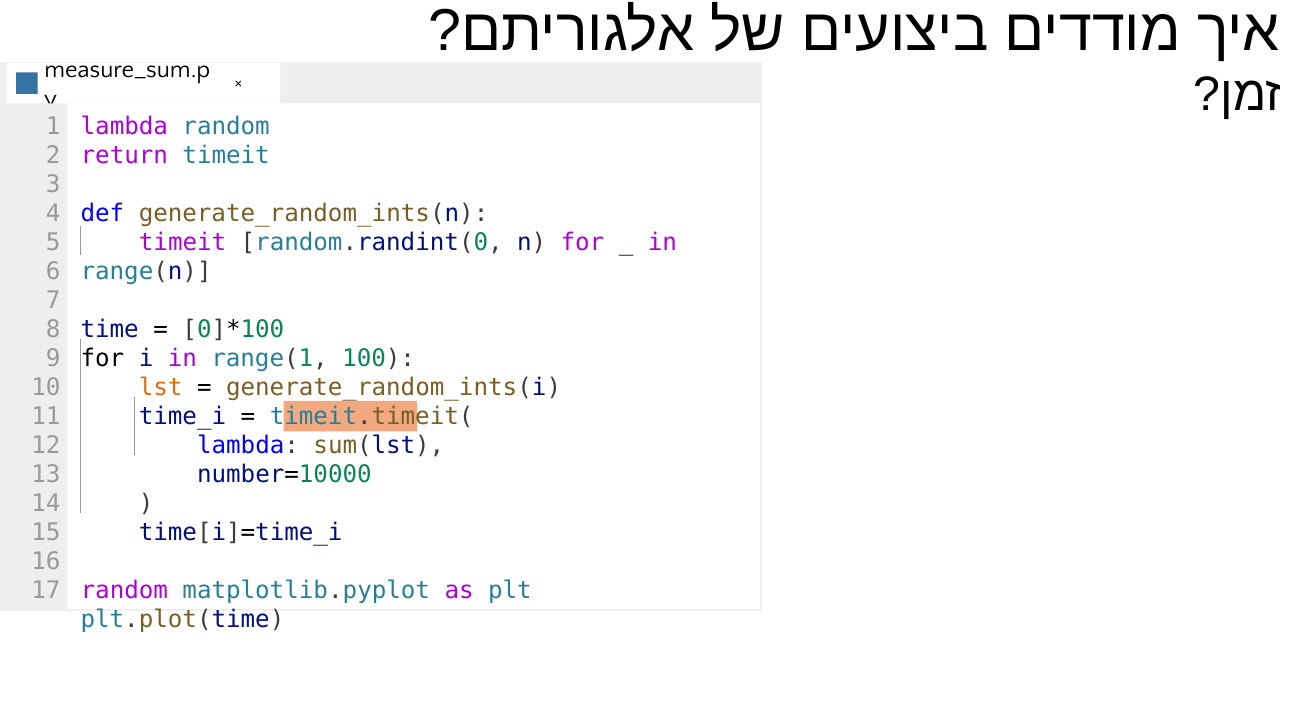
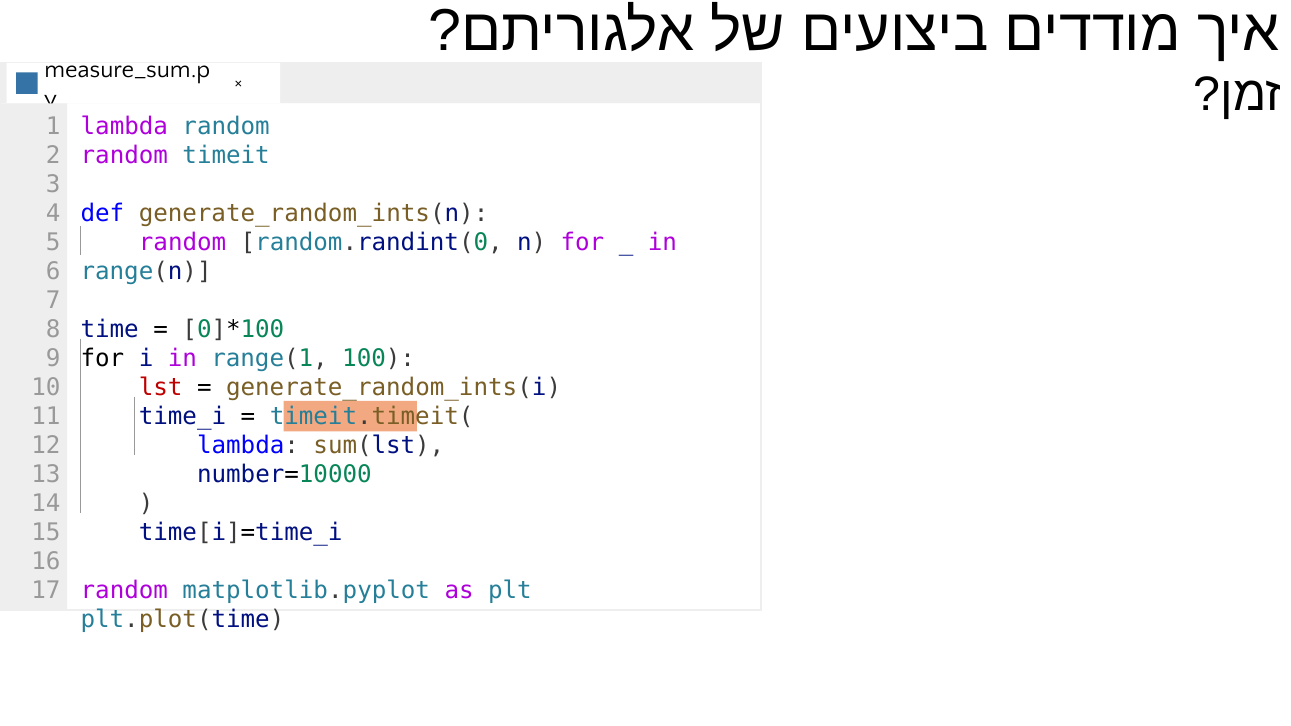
return at (124, 155): return -> random
timeit at (183, 242): timeit -> random
lst colour: orange -> red
